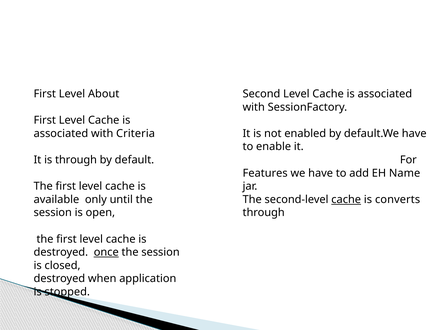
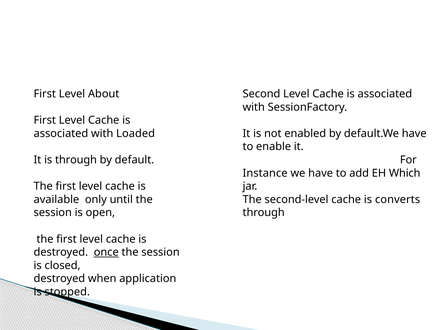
Criteria: Criteria -> Loaded
Features: Features -> Instance
Name: Name -> Which
cache at (346, 199) underline: present -> none
